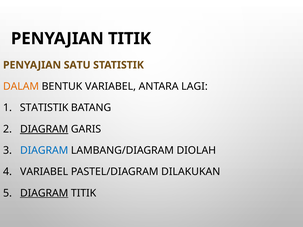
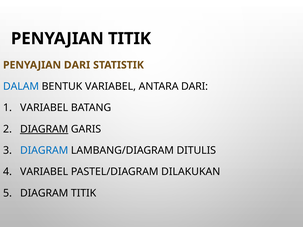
PENYAJIAN SATU: SATU -> DARI
DALAM colour: orange -> blue
ANTARA LAGI: LAGI -> DARI
STATISTIK at (44, 108): STATISTIK -> VARIABEL
DIOLAH: DIOLAH -> DITULIS
DIAGRAM at (44, 193) underline: present -> none
